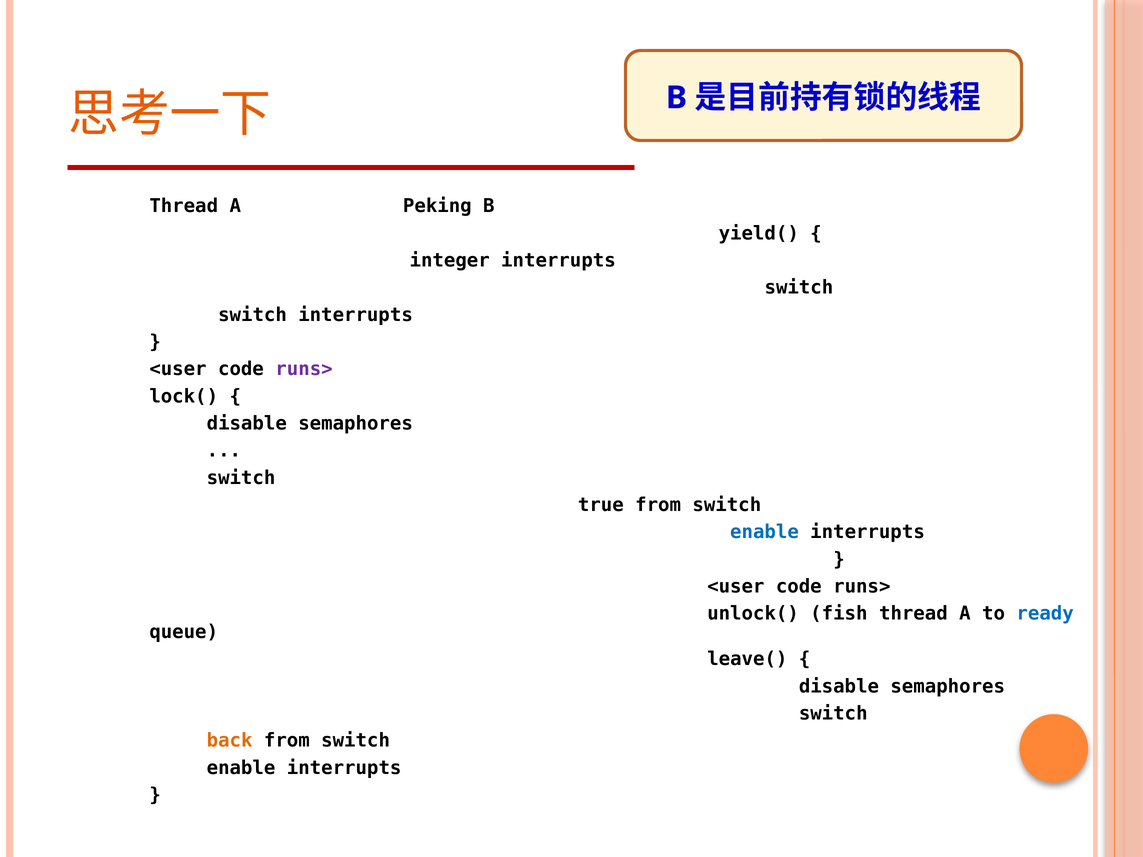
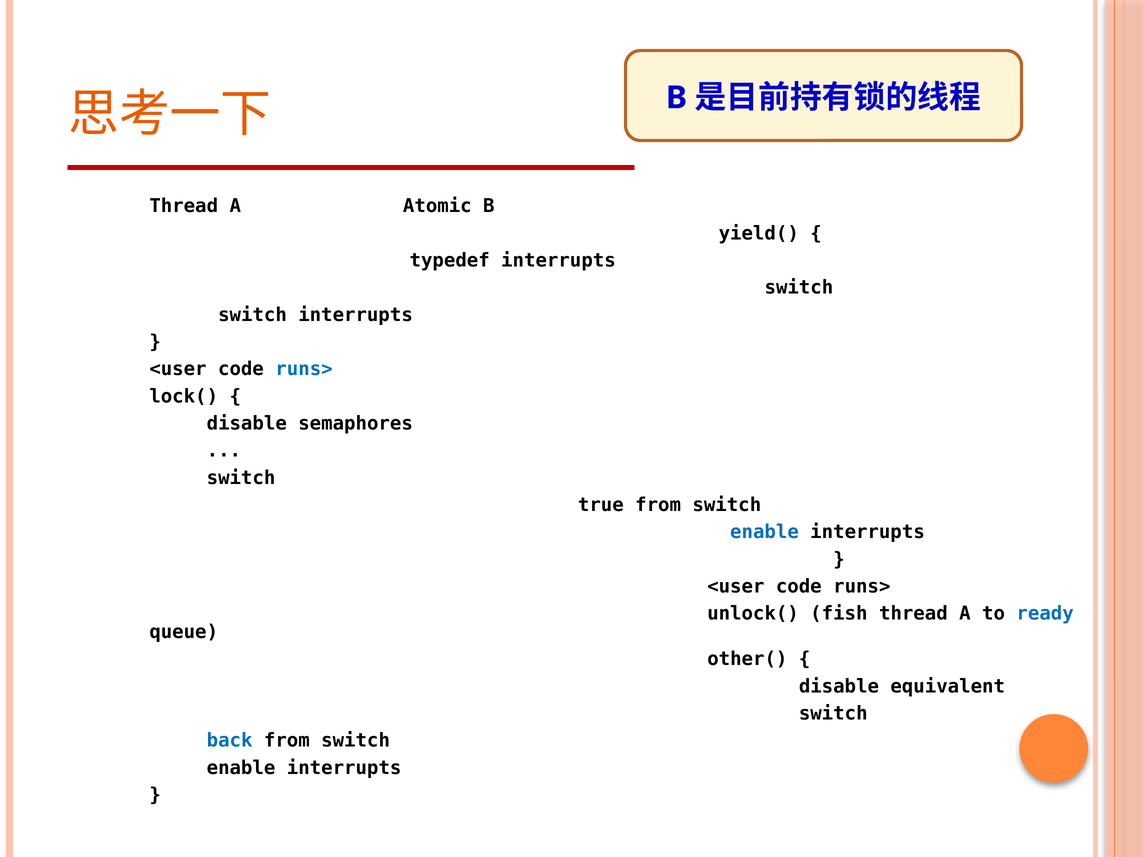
Peking: Peking -> Atomic
integer: integer -> typedef
runs> at (304, 369) colour: purple -> blue
leave(: leave( -> other(
semaphores at (948, 686): semaphores -> equivalent
back colour: orange -> blue
